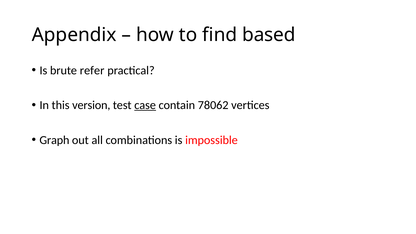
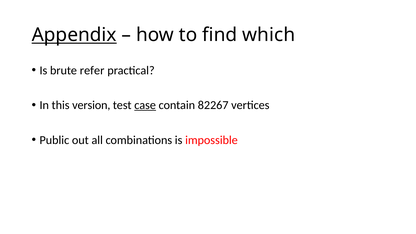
Appendix underline: none -> present
based: based -> which
78062: 78062 -> 82267
Graph: Graph -> Public
